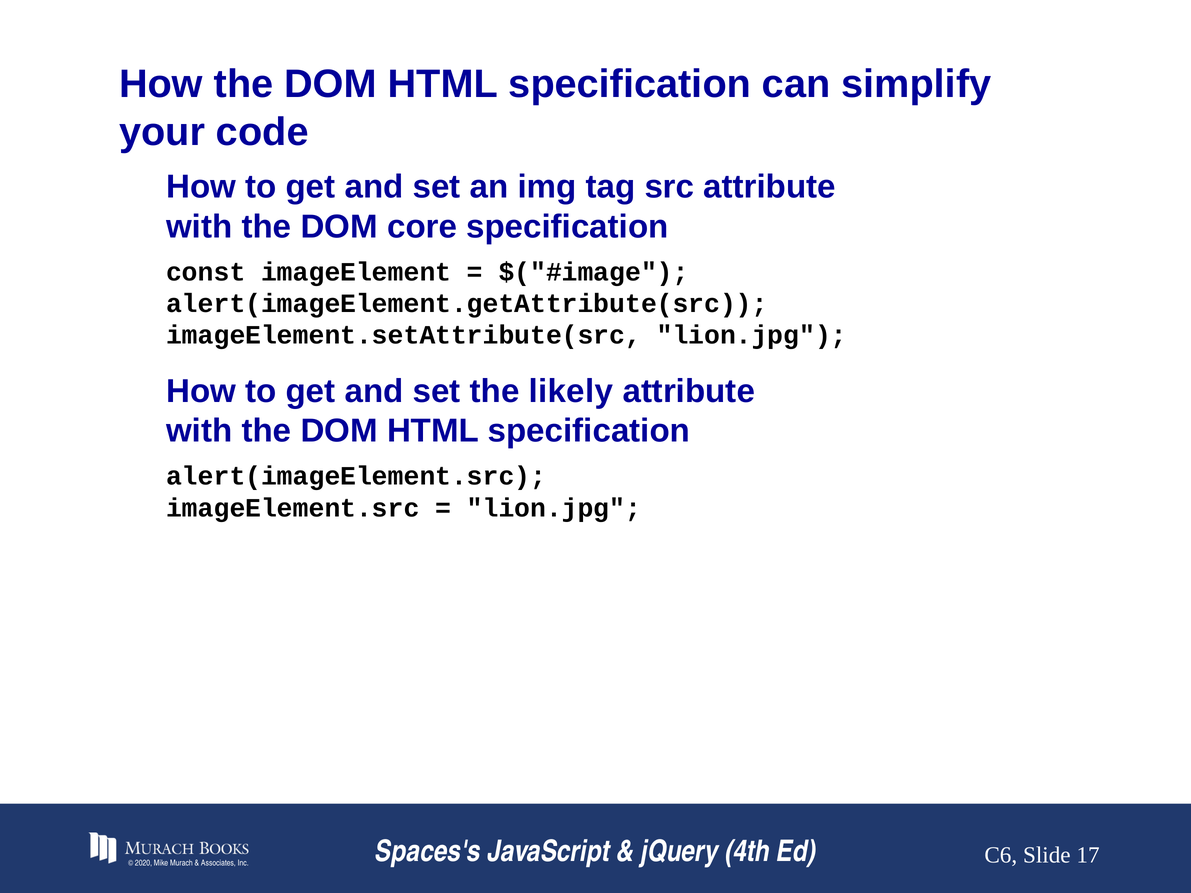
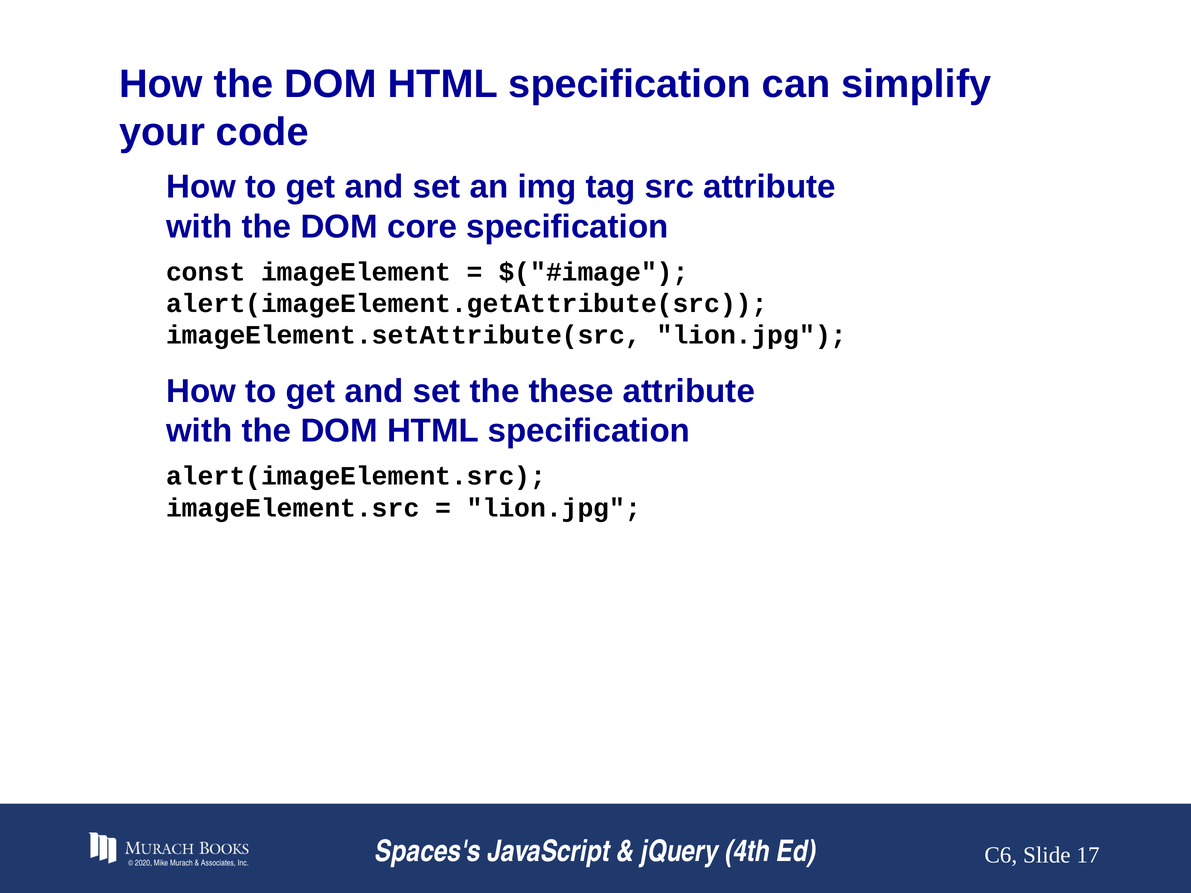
likely: likely -> these
